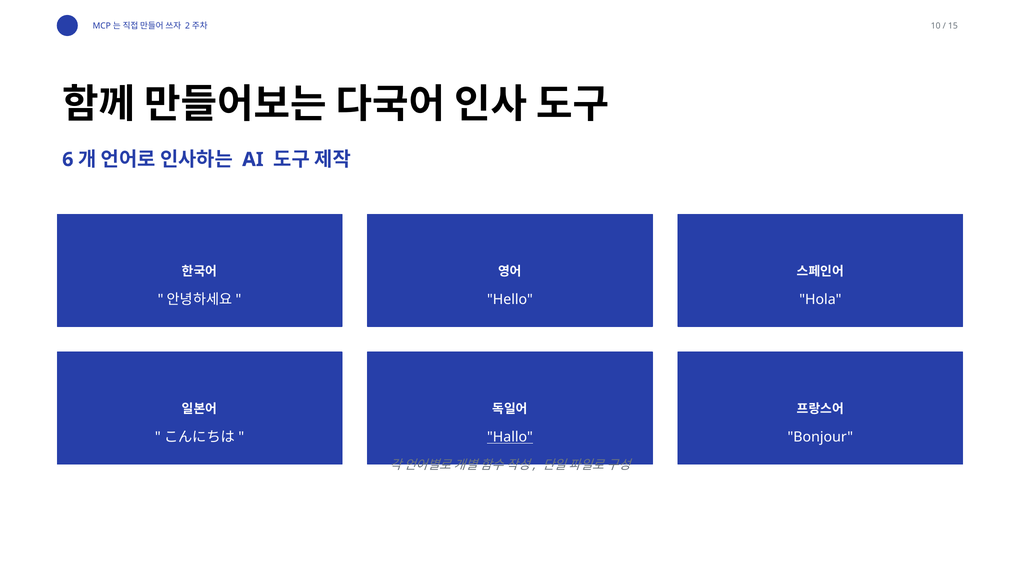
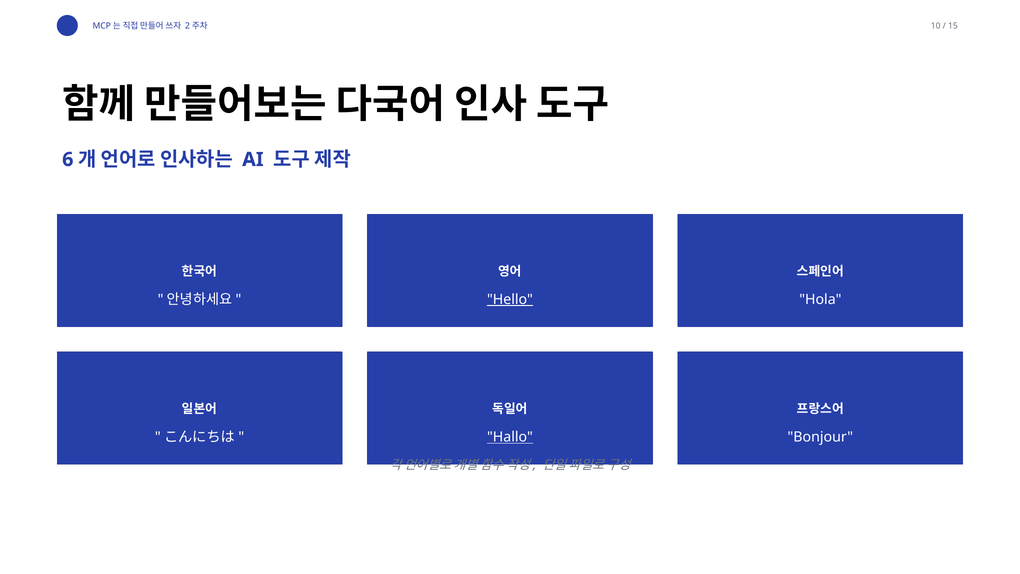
Hello underline: none -> present
